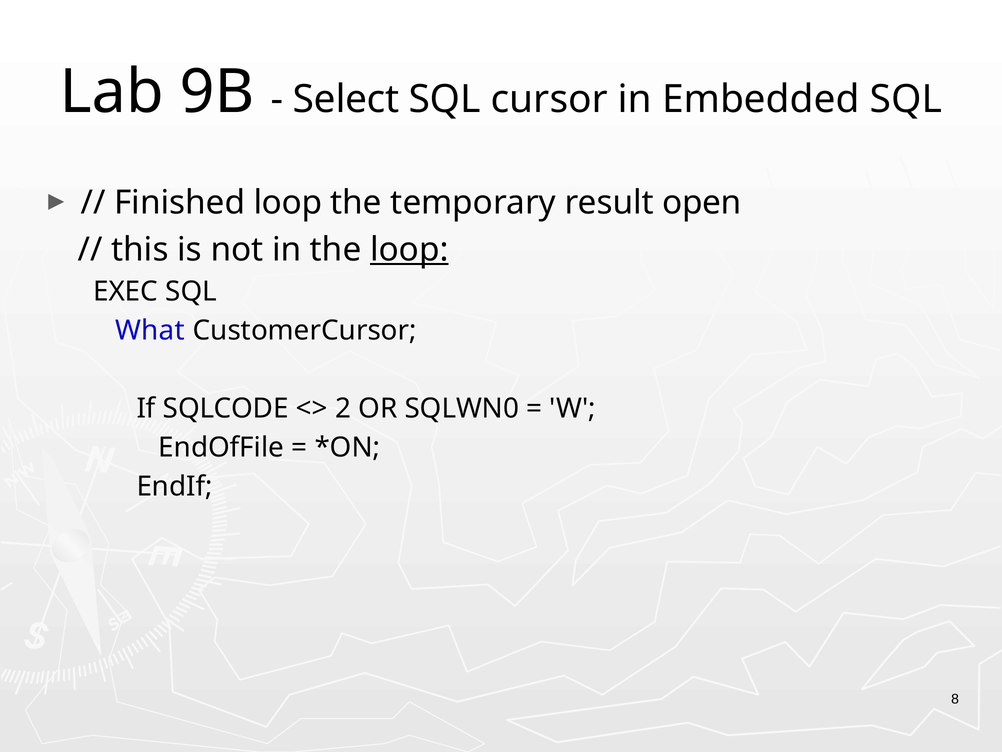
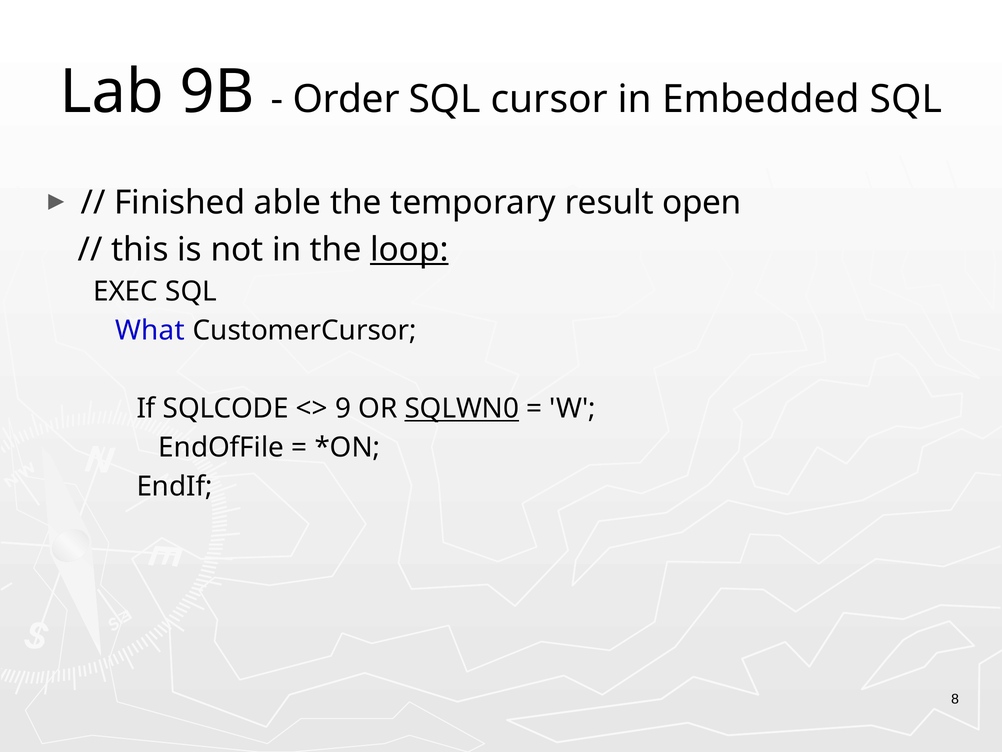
Select: Select -> Order
Finished loop: loop -> able
2: 2 -> 9
SQLWN0 underline: none -> present
